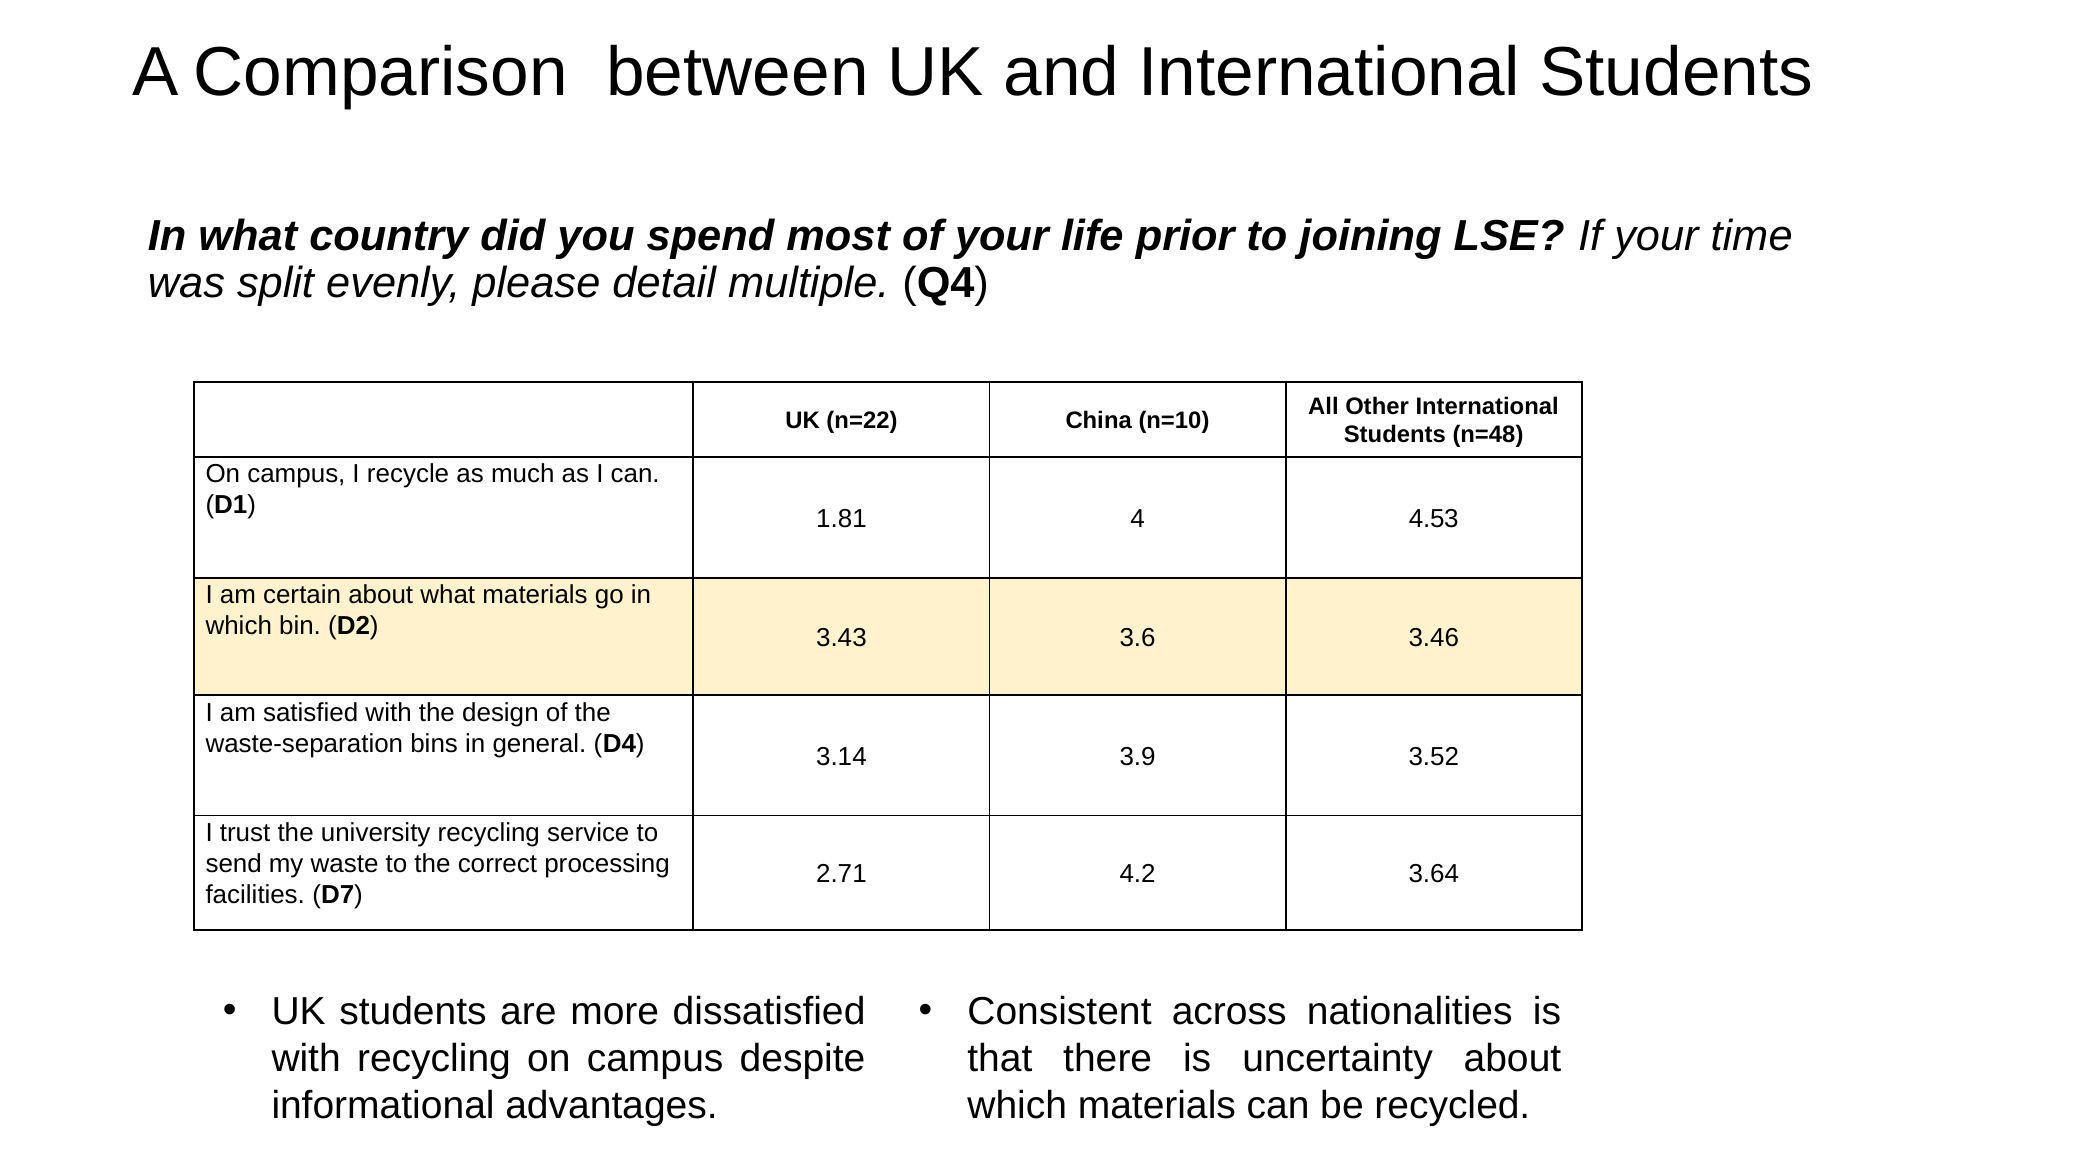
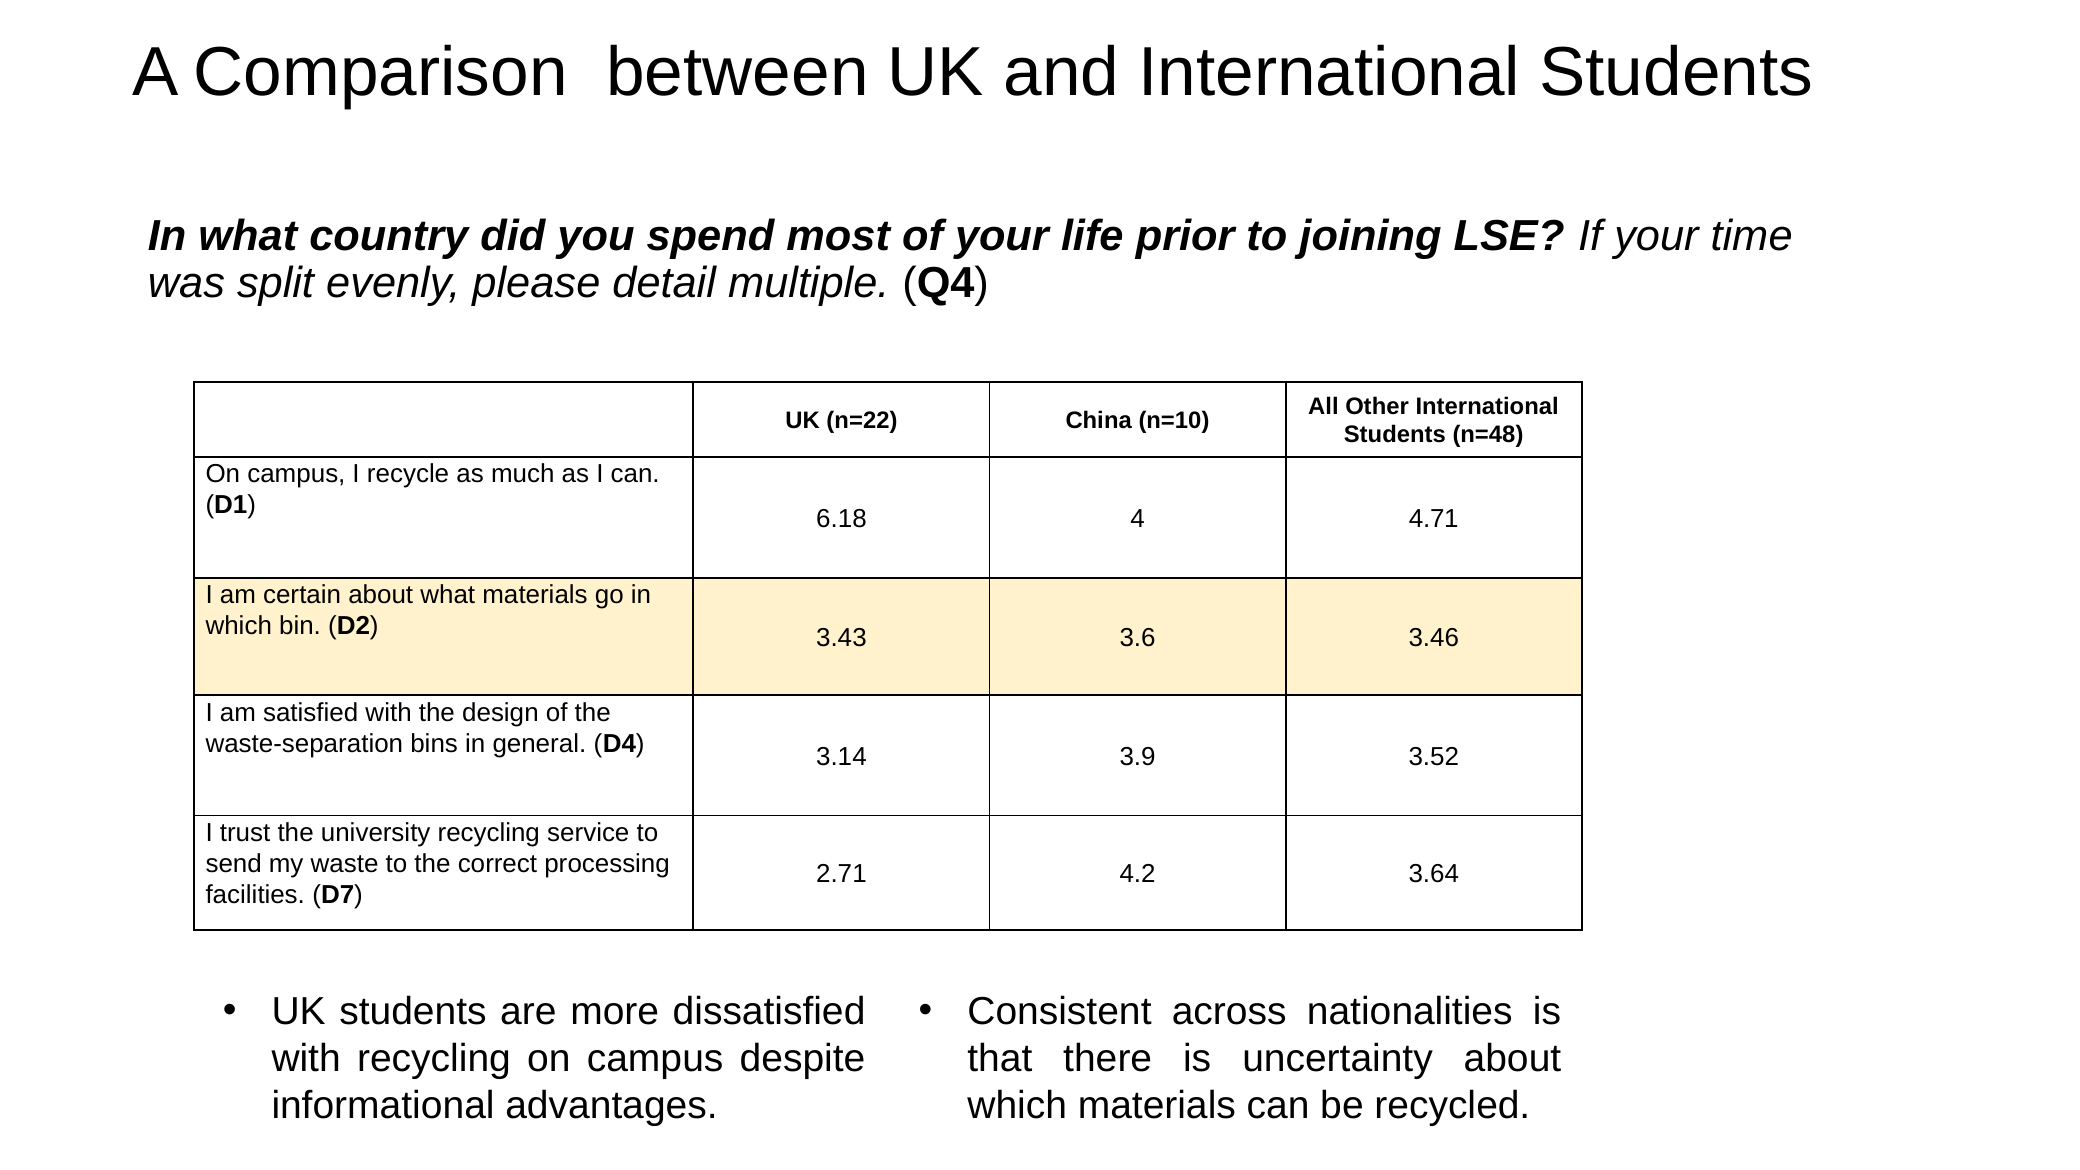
1.81: 1.81 -> 6.18
4.53: 4.53 -> 4.71
